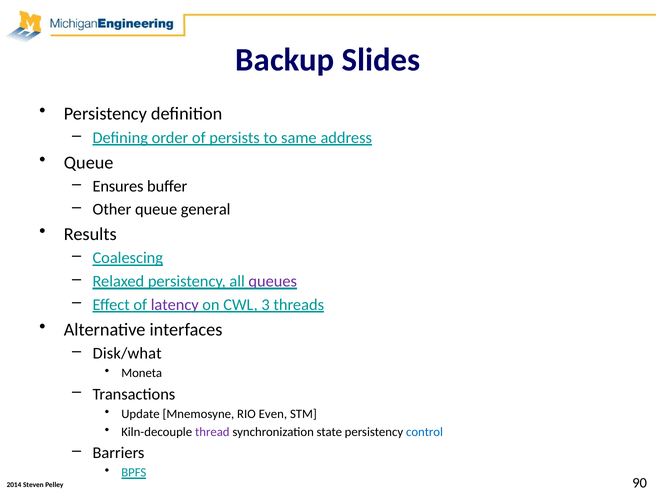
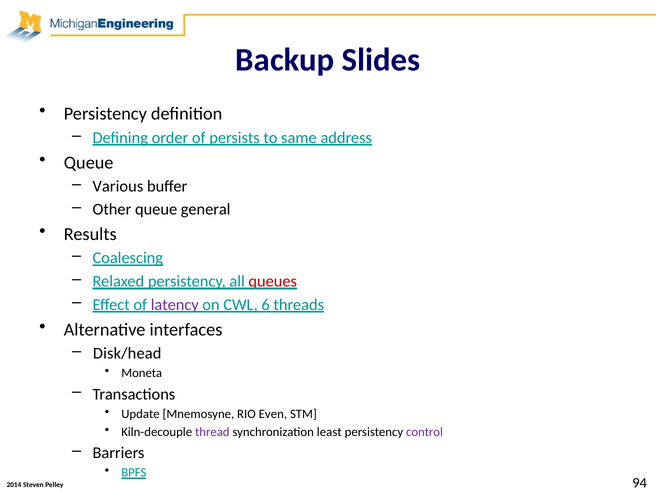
Ensures: Ensures -> Various
queues colour: purple -> red
3: 3 -> 6
Disk/what: Disk/what -> Disk/head
state: state -> least
control colour: blue -> purple
90: 90 -> 94
